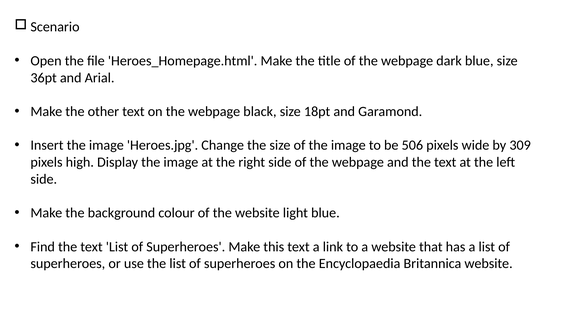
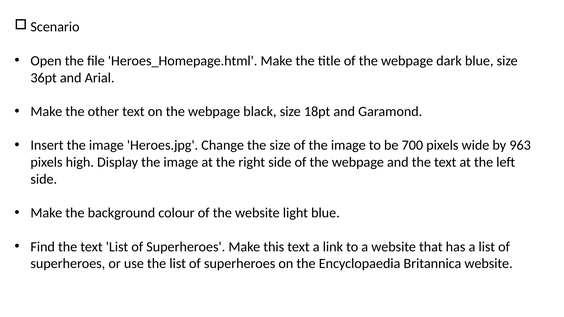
506: 506 -> 700
309: 309 -> 963
